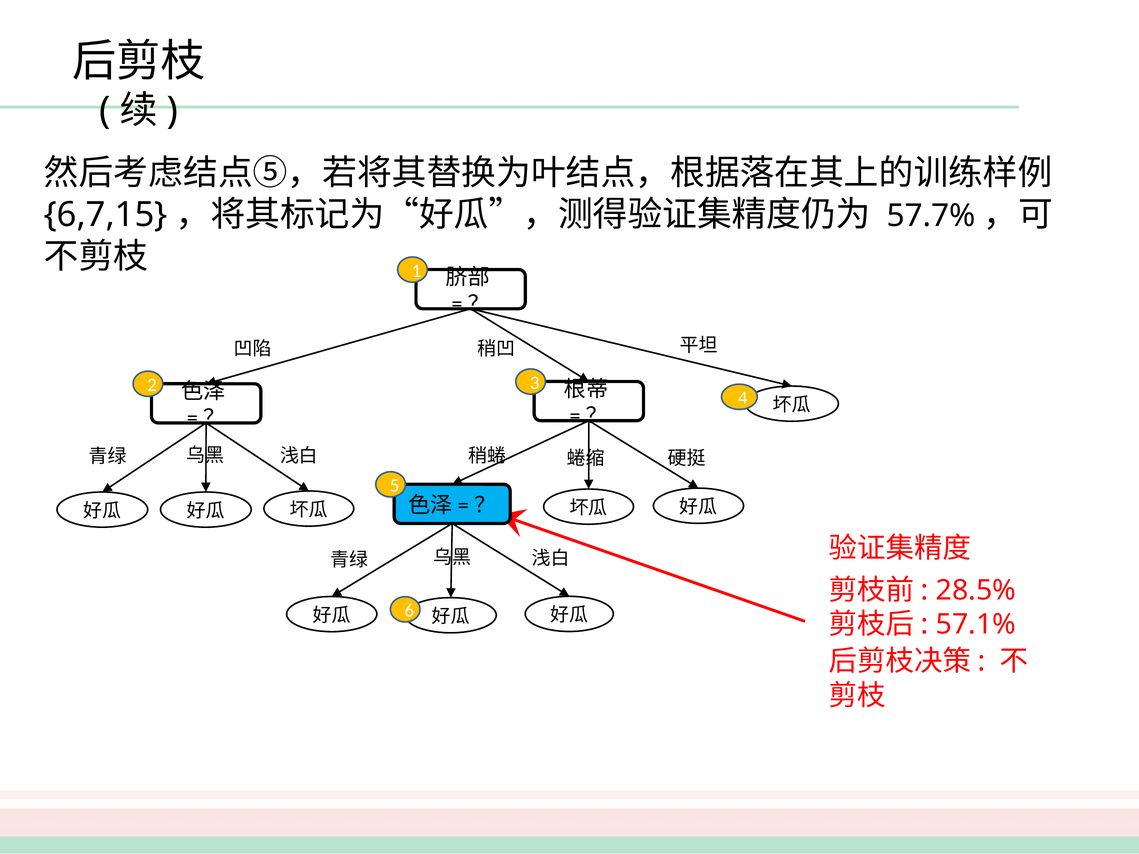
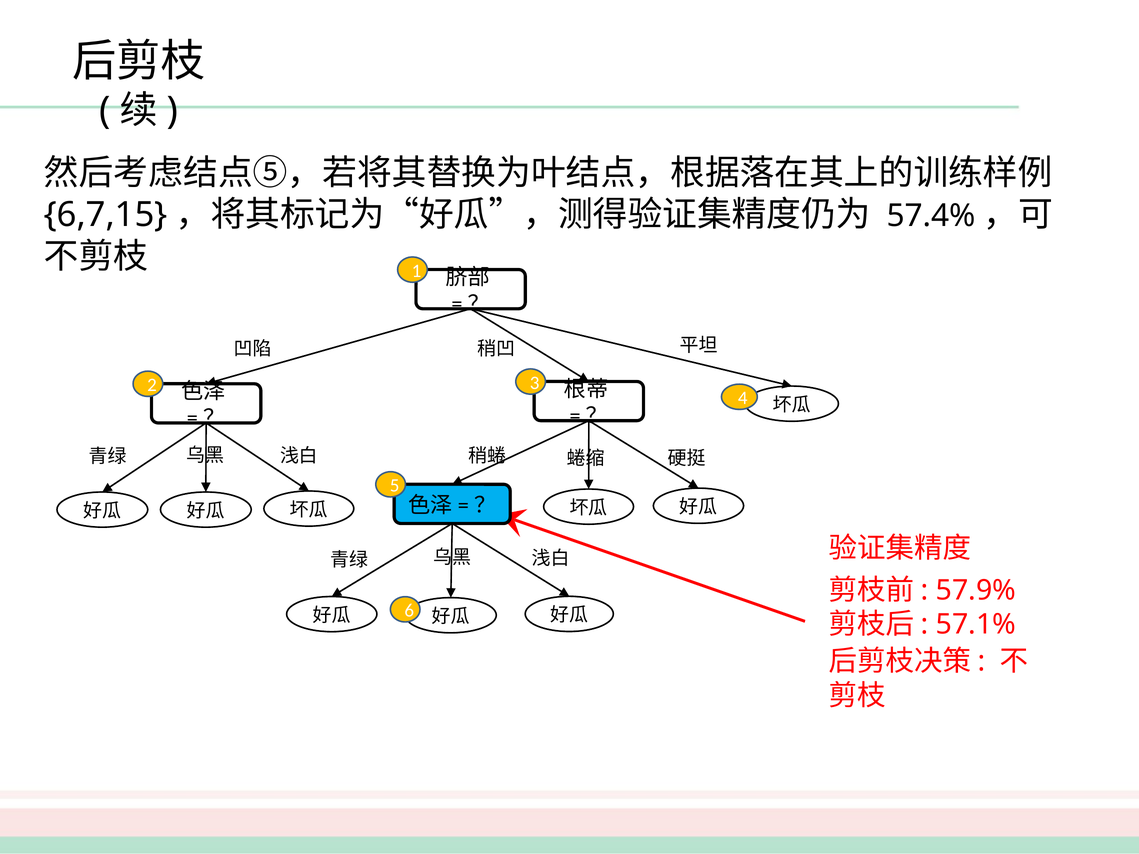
57.7%: 57.7% -> 57.4%
28.5%: 28.5% -> 57.9%
